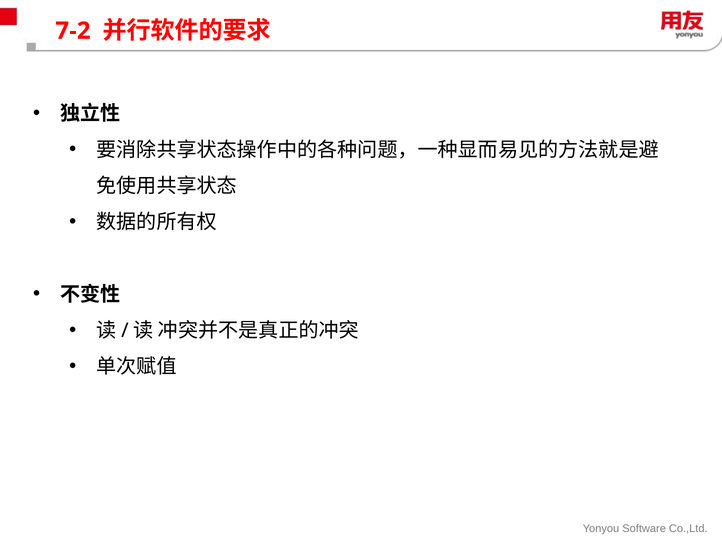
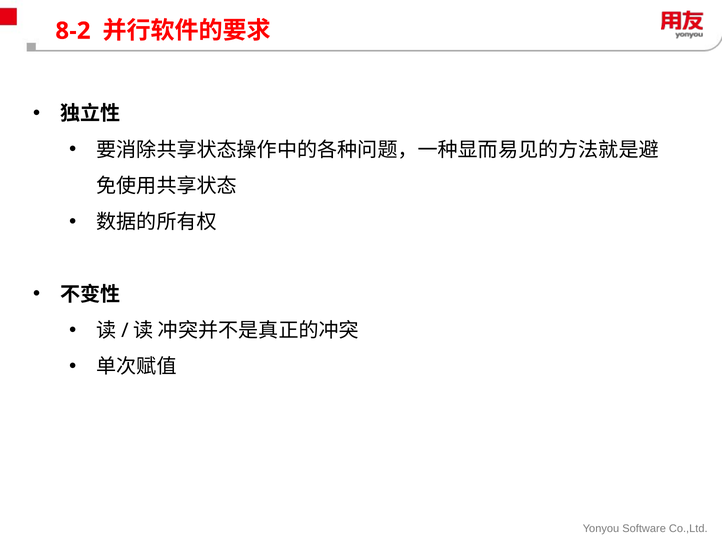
7-2: 7-2 -> 8-2
